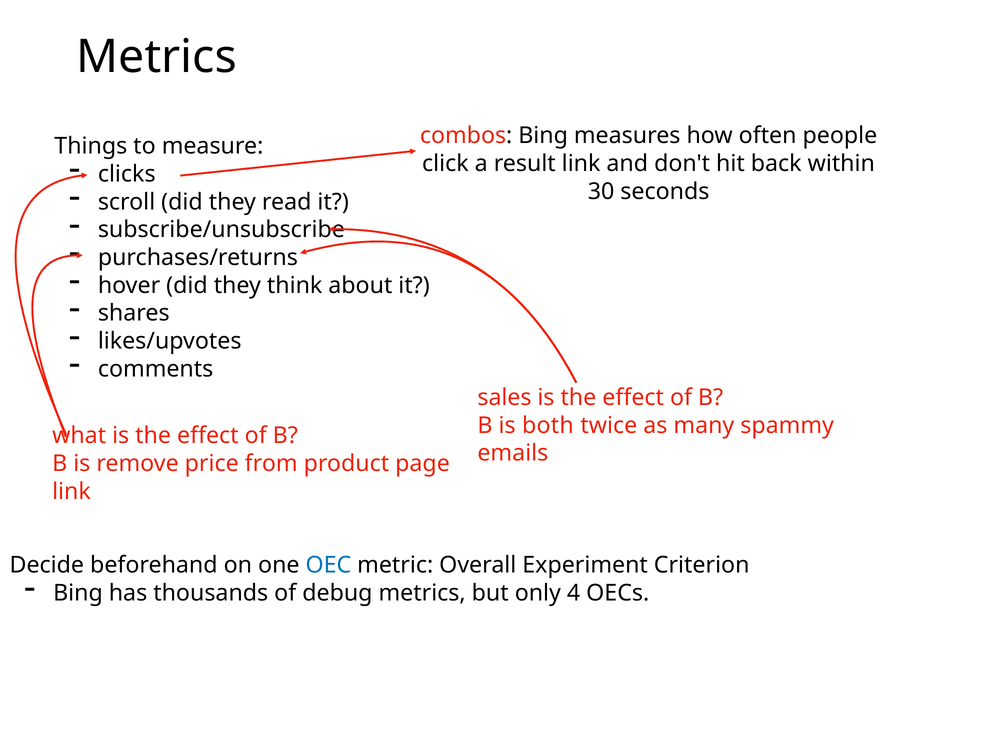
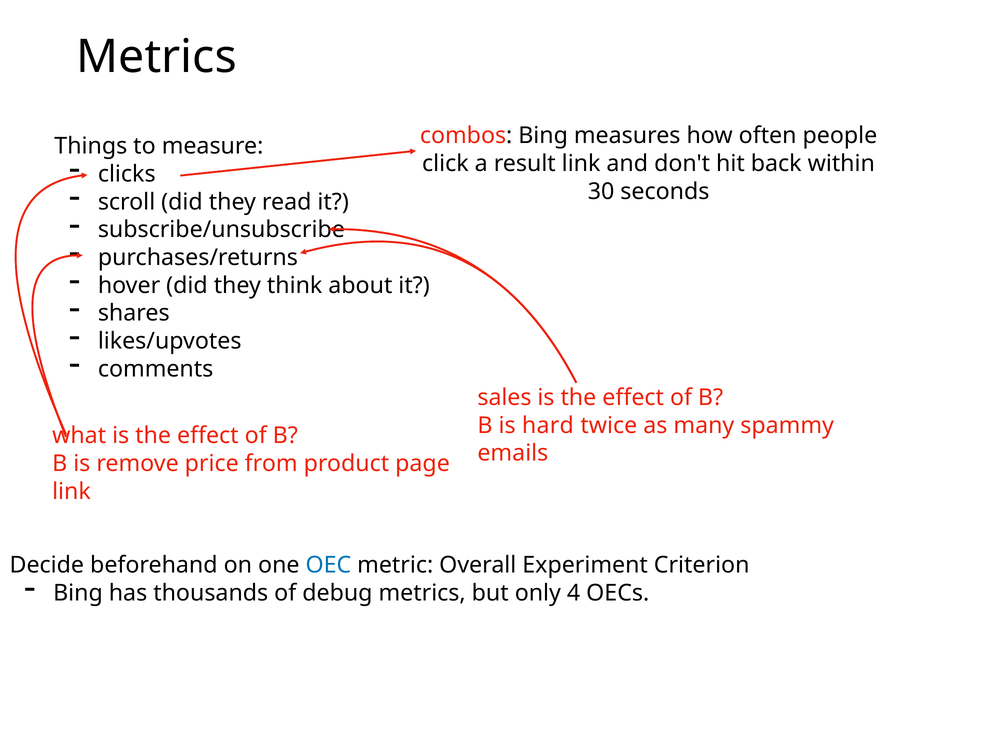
both: both -> hard
